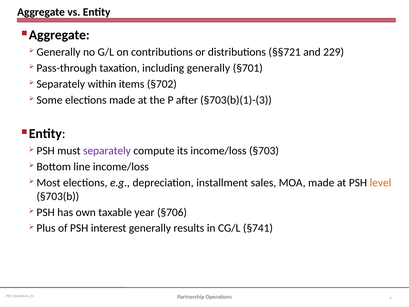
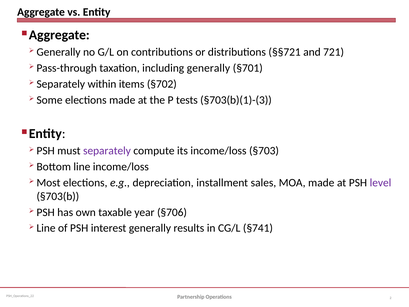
229: 229 -> 721
after: after -> tests
level colour: orange -> purple
Plus at (46, 228): Plus -> Line
